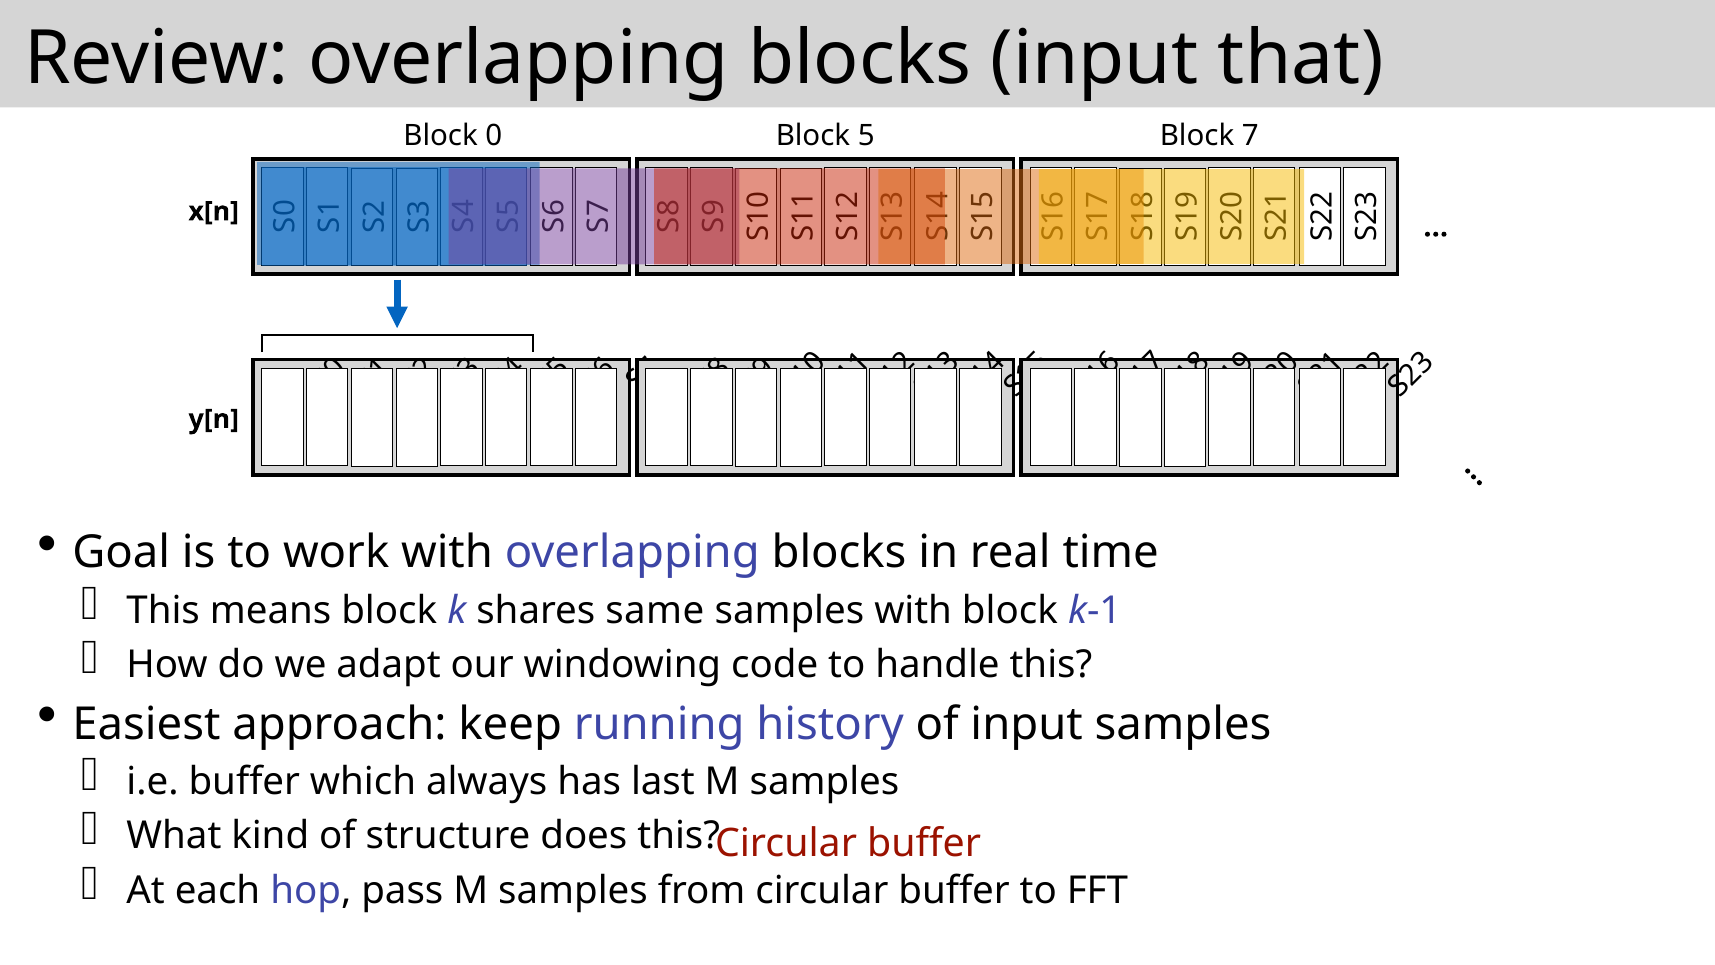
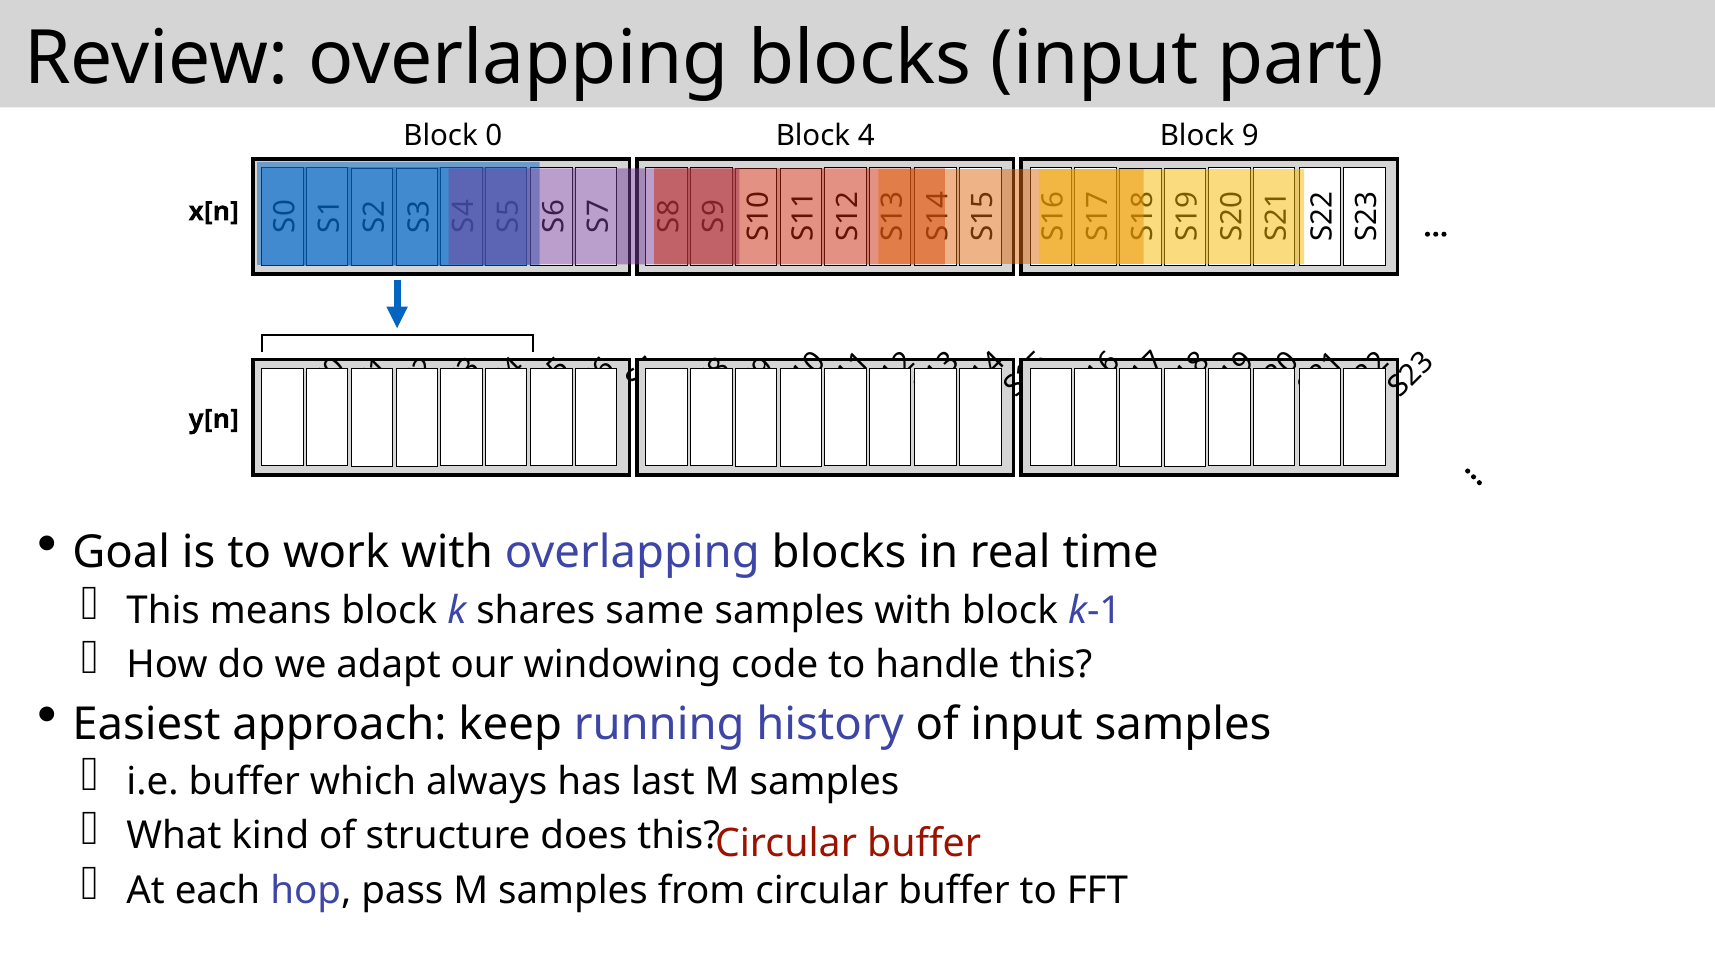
that: that -> part
Block 5: 5 -> 4
Block 7: 7 -> 9
